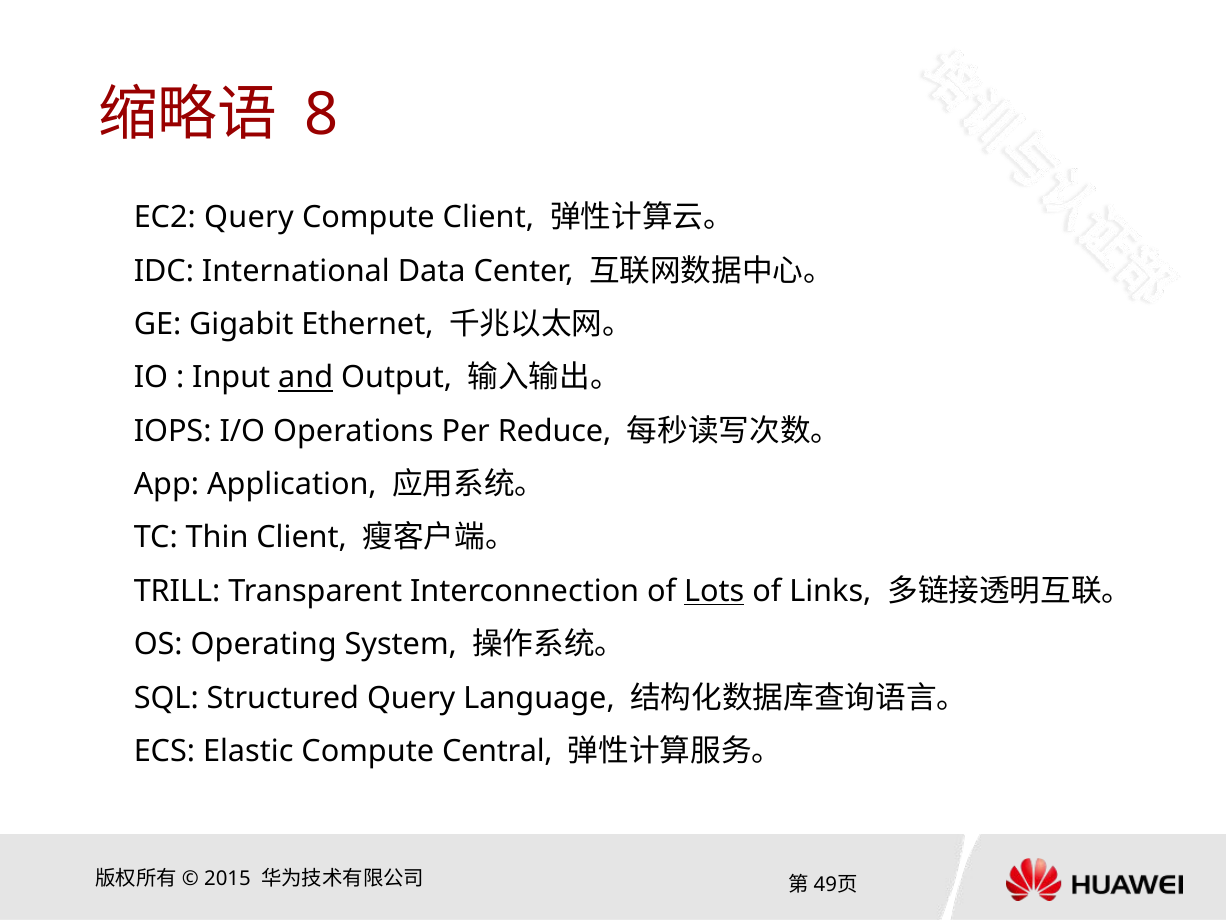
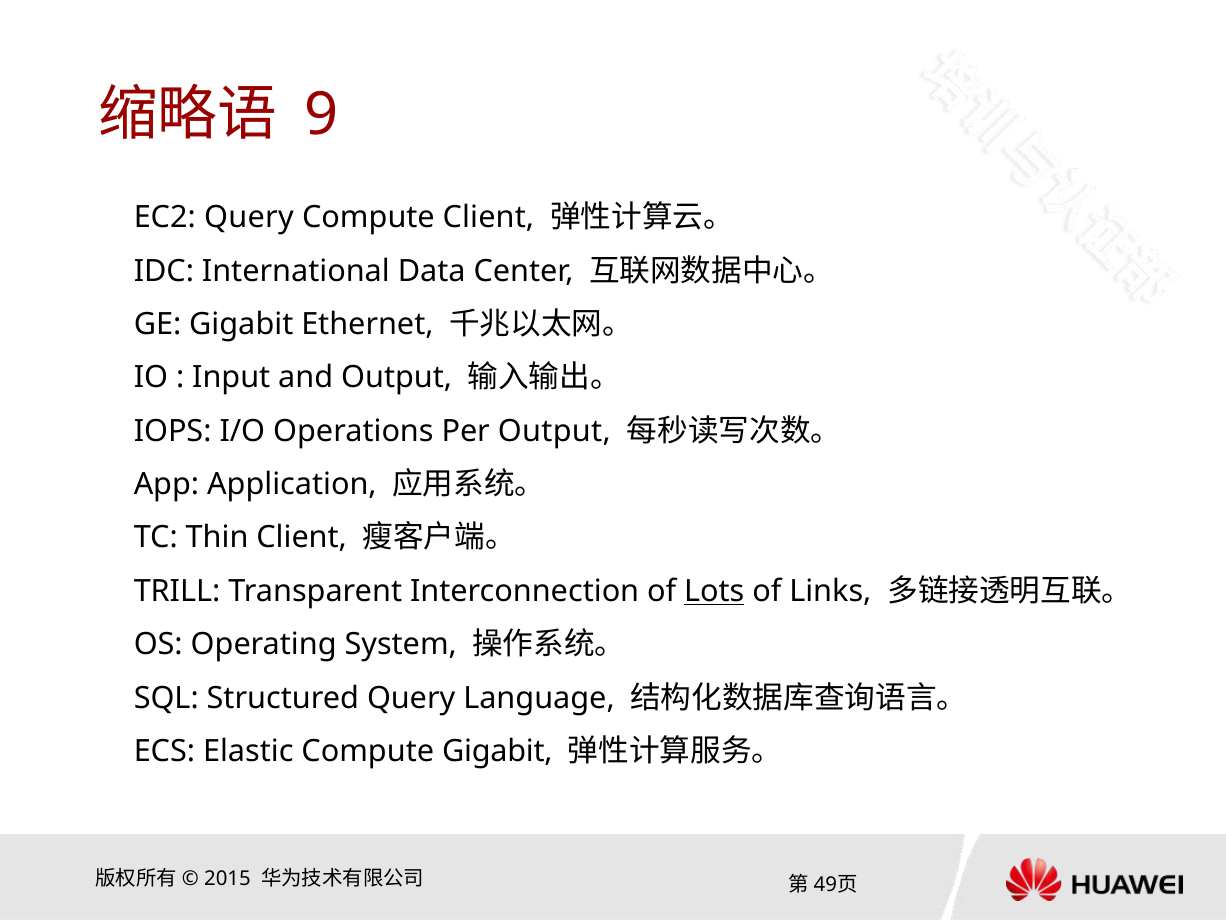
8: 8 -> 9
and underline: present -> none
Per Reduce: Reduce -> Output
Compute Central: Central -> Gigabit
